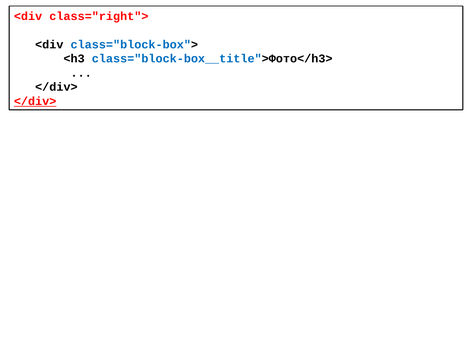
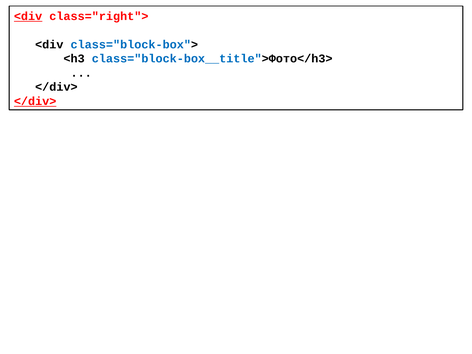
<div at (28, 16) underline: none -> present
